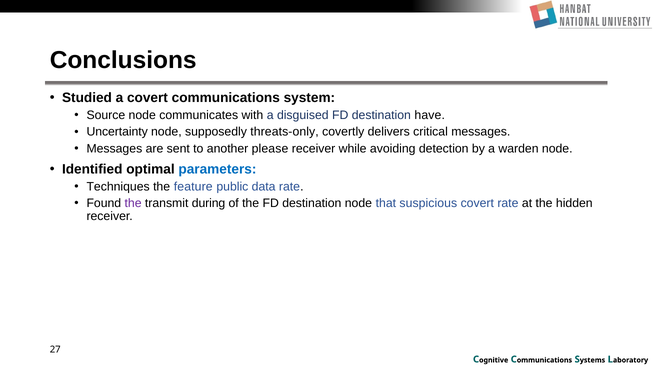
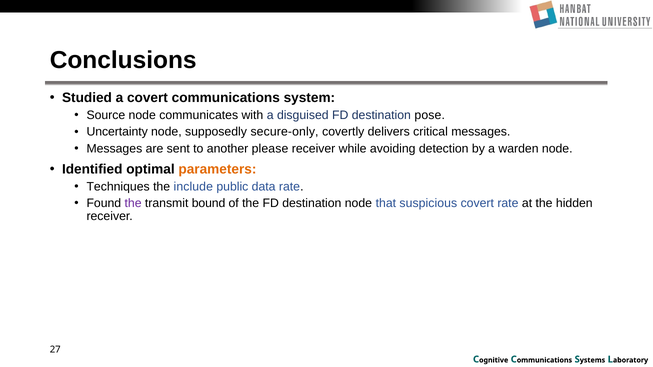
have: have -> pose
threats-only: threats-only -> secure-only
parameters colour: blue -> orange
feature: feature -> include
during: during -> bound
